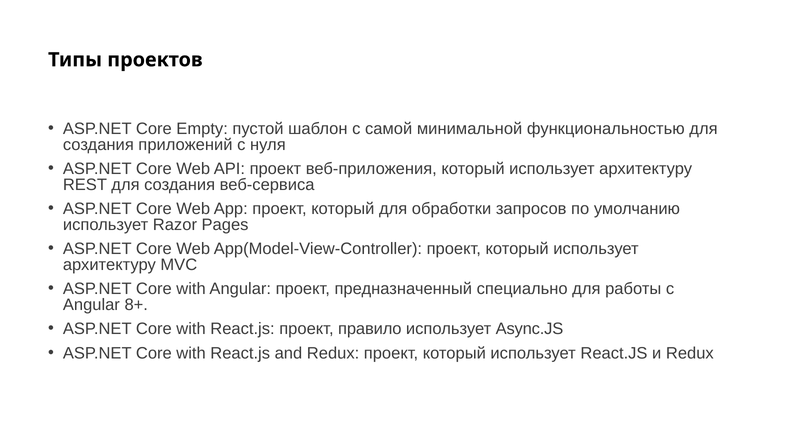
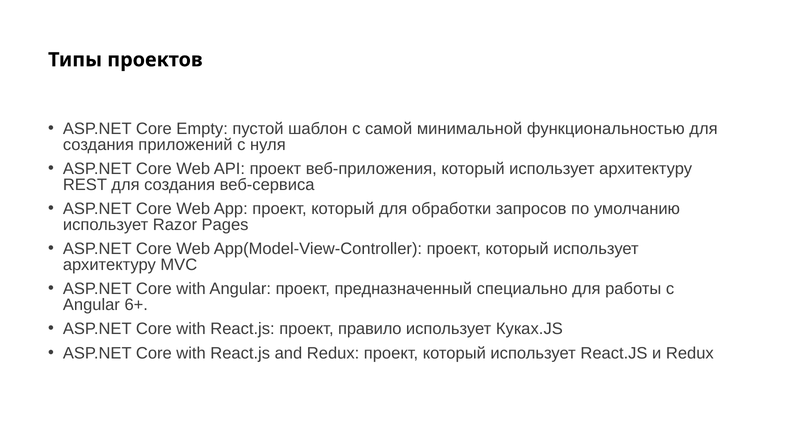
8+: 8+ -> 6+
Async.JS: Async.JS -> Куках.JS
